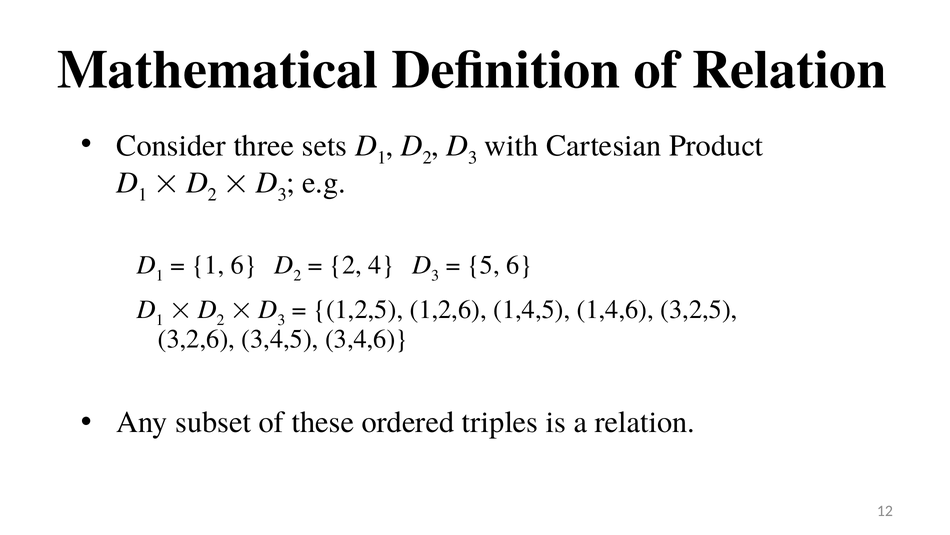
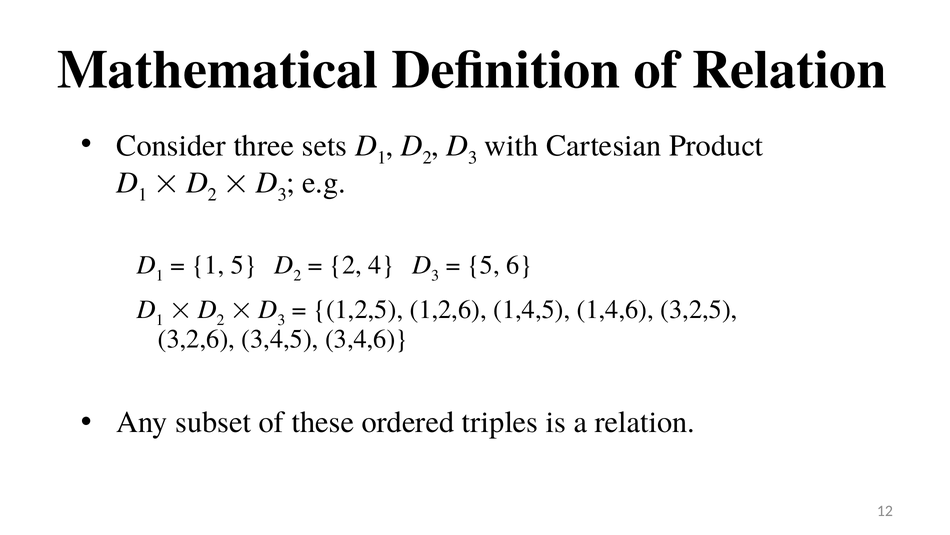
1 6: 6 -> 5
